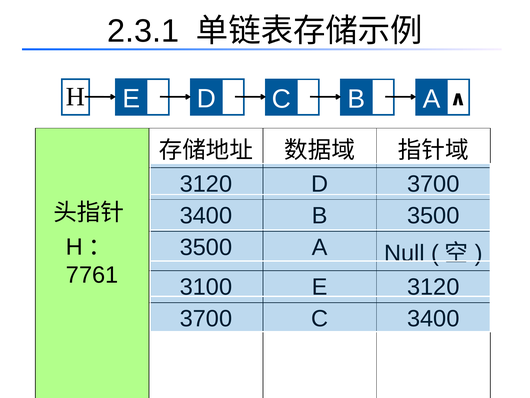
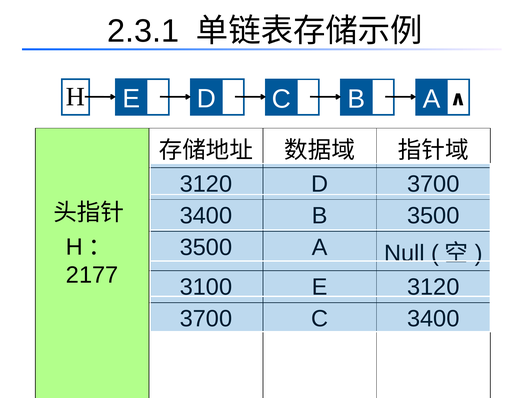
7761: 7761 -> 2177
